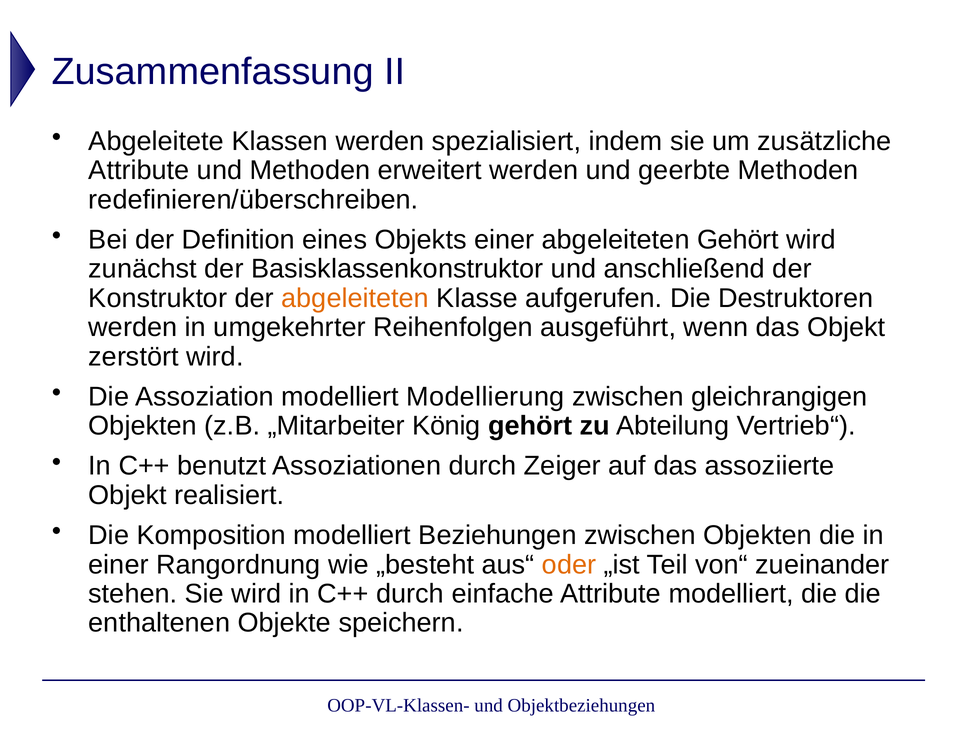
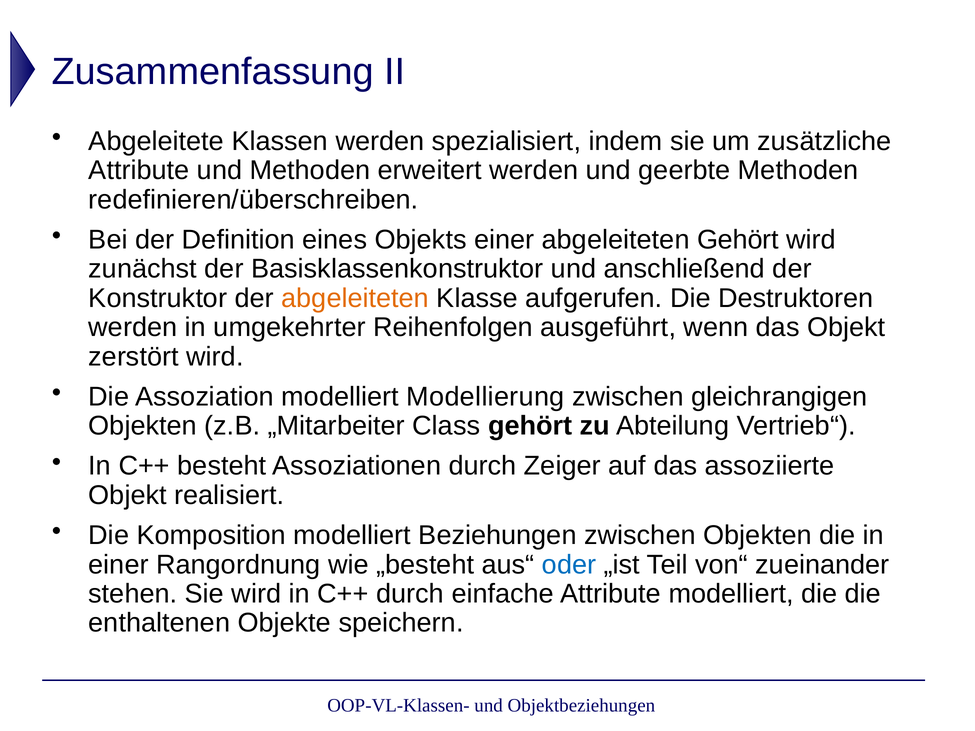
König: König -> Class
benutzt: benutzt -> besteht
oder colour: orange -> blue
